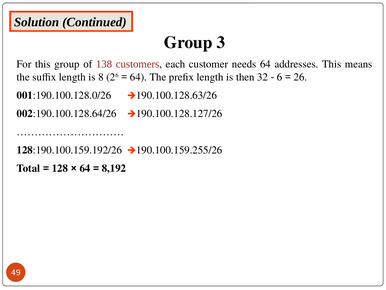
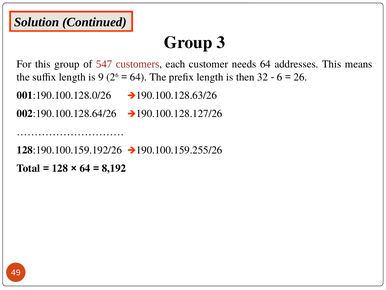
138: 138 -> 547
8: 8 -> 9
